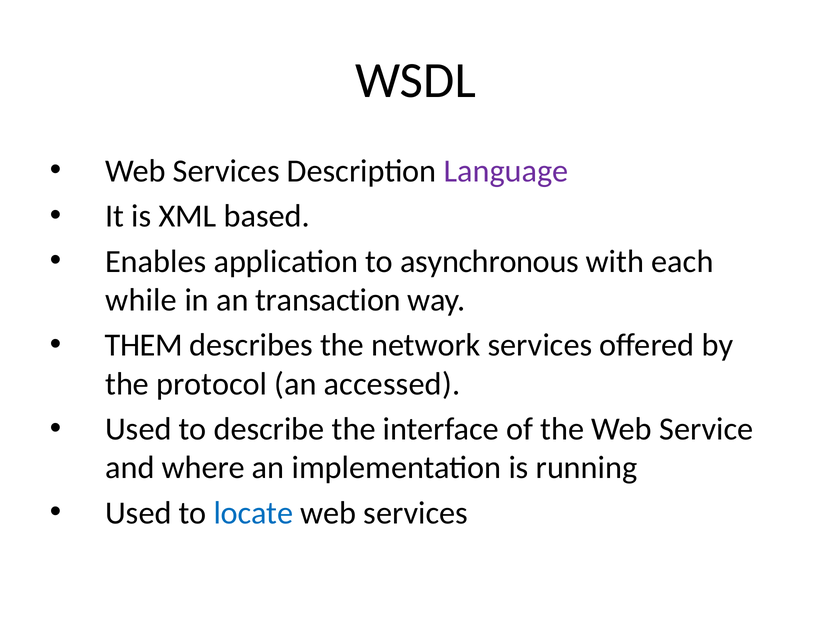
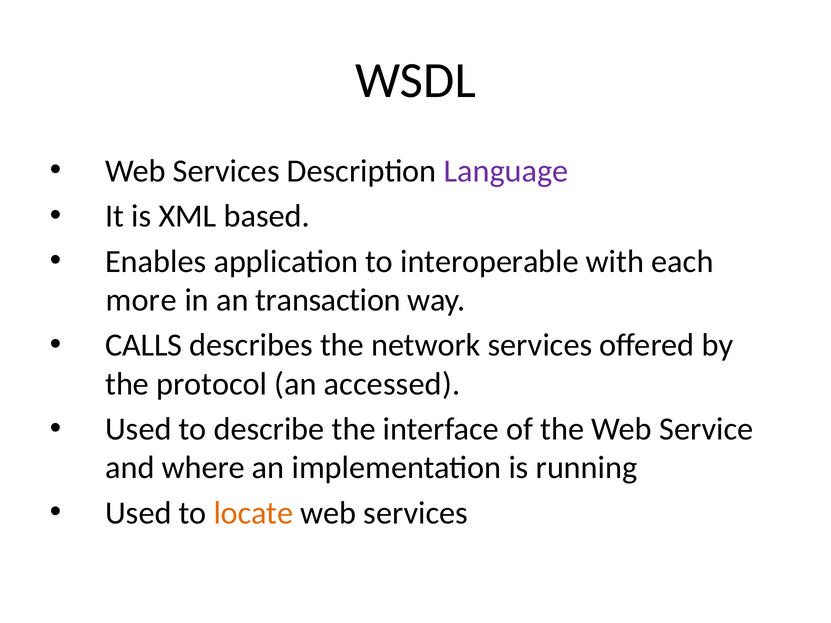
asynchronous: asynchronous -> interoperable
while: while -> more
THEM: THEM -> CALLS
locate colour: blue -> orange
